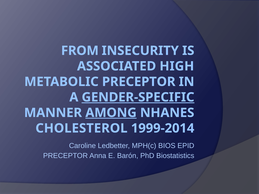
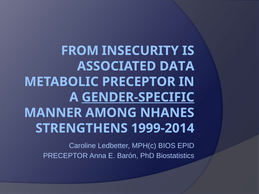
HIGH: HIGH -> DATA
AMONG underline: present -> none
CHOLESTEROL: CHOLESTEROL -> STRENGTHENS
